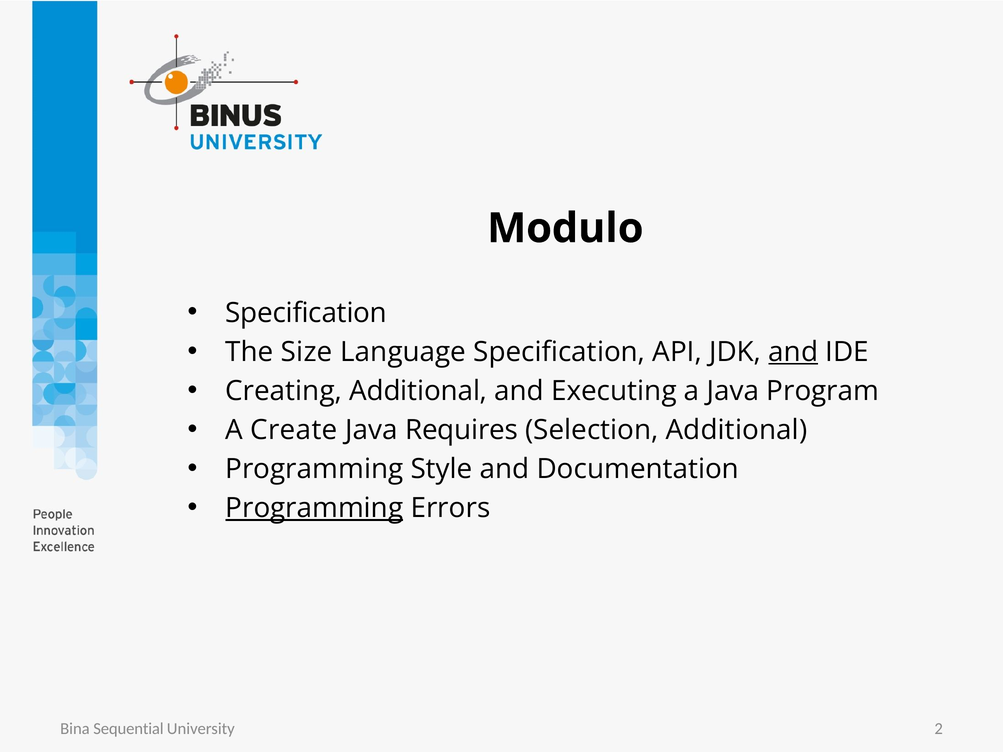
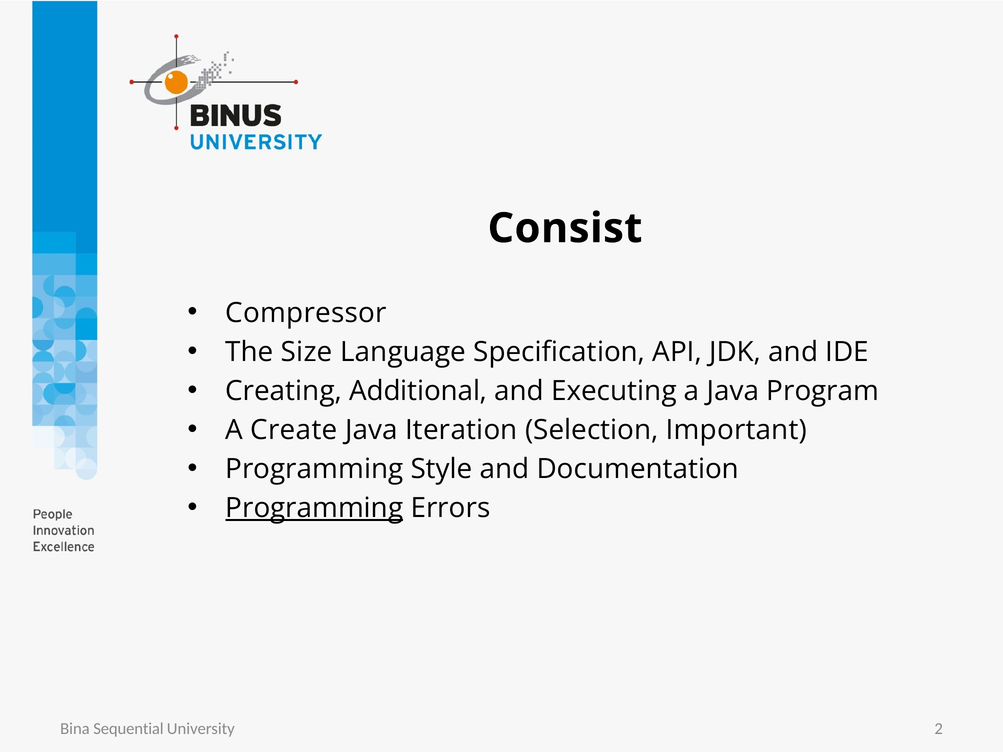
Modulo: Modulo -> Consist
Specification at (306, 313): Specification -> Compressor
and at (793, 352) underline: present -> none
Requires: Requires -> Iteration
Selection Additional: Additional -> Important
